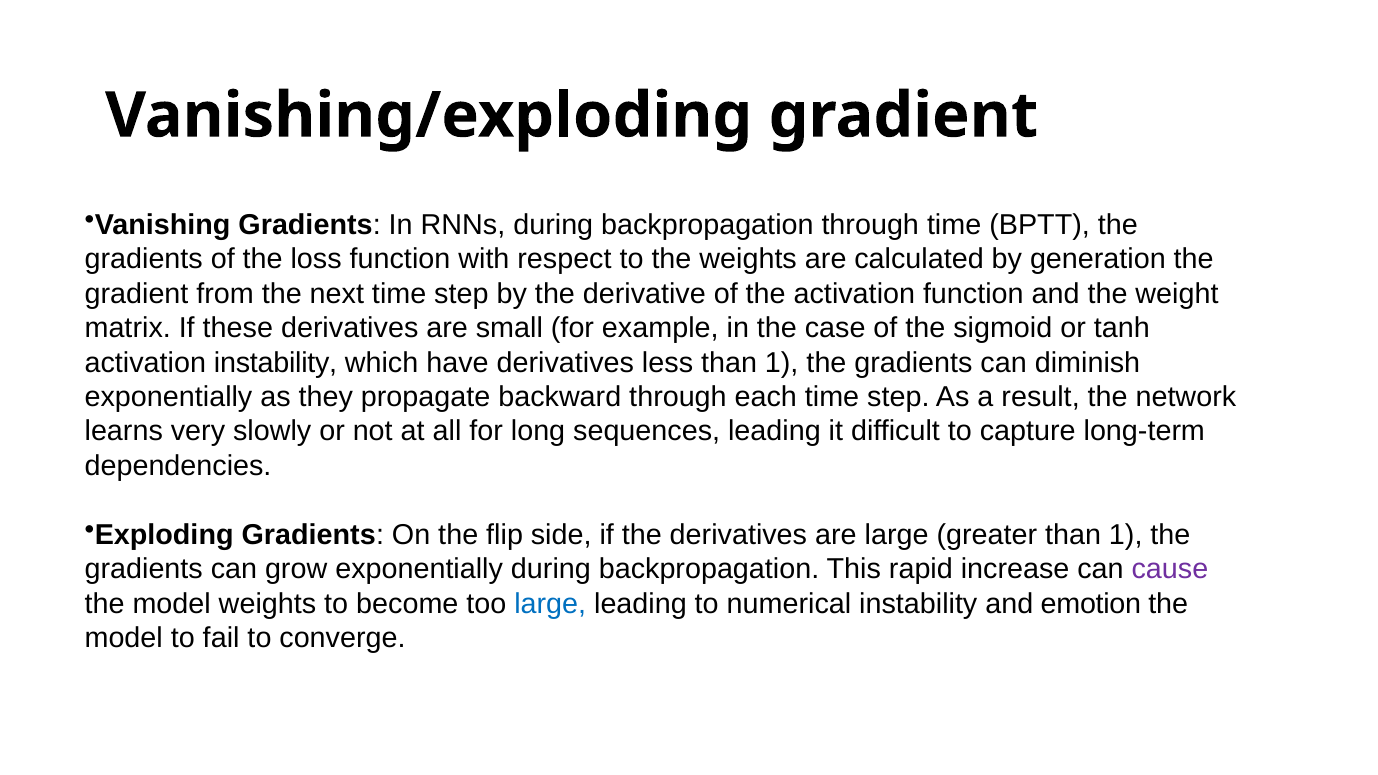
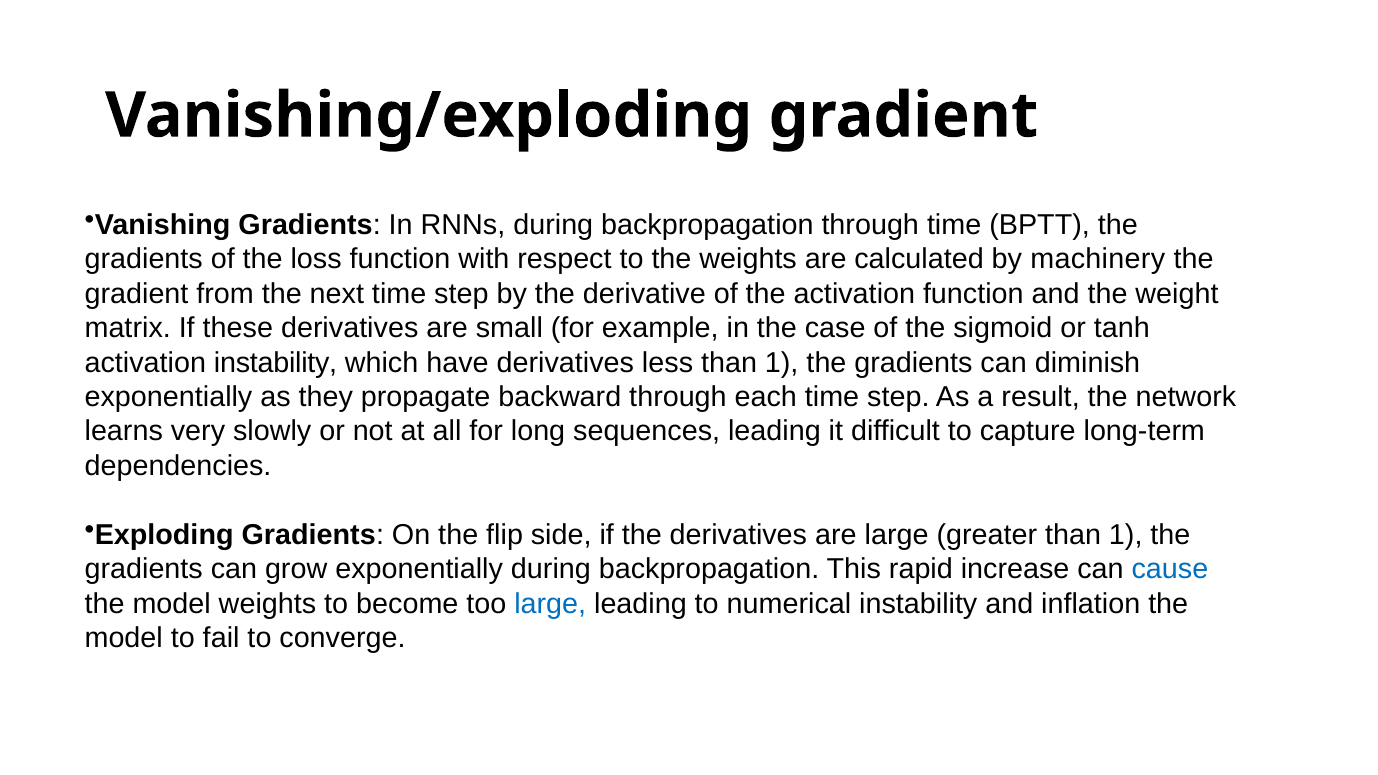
generation: generation -> machinery
cause colour: purple -> blue
emotion: emotion -> inflation
